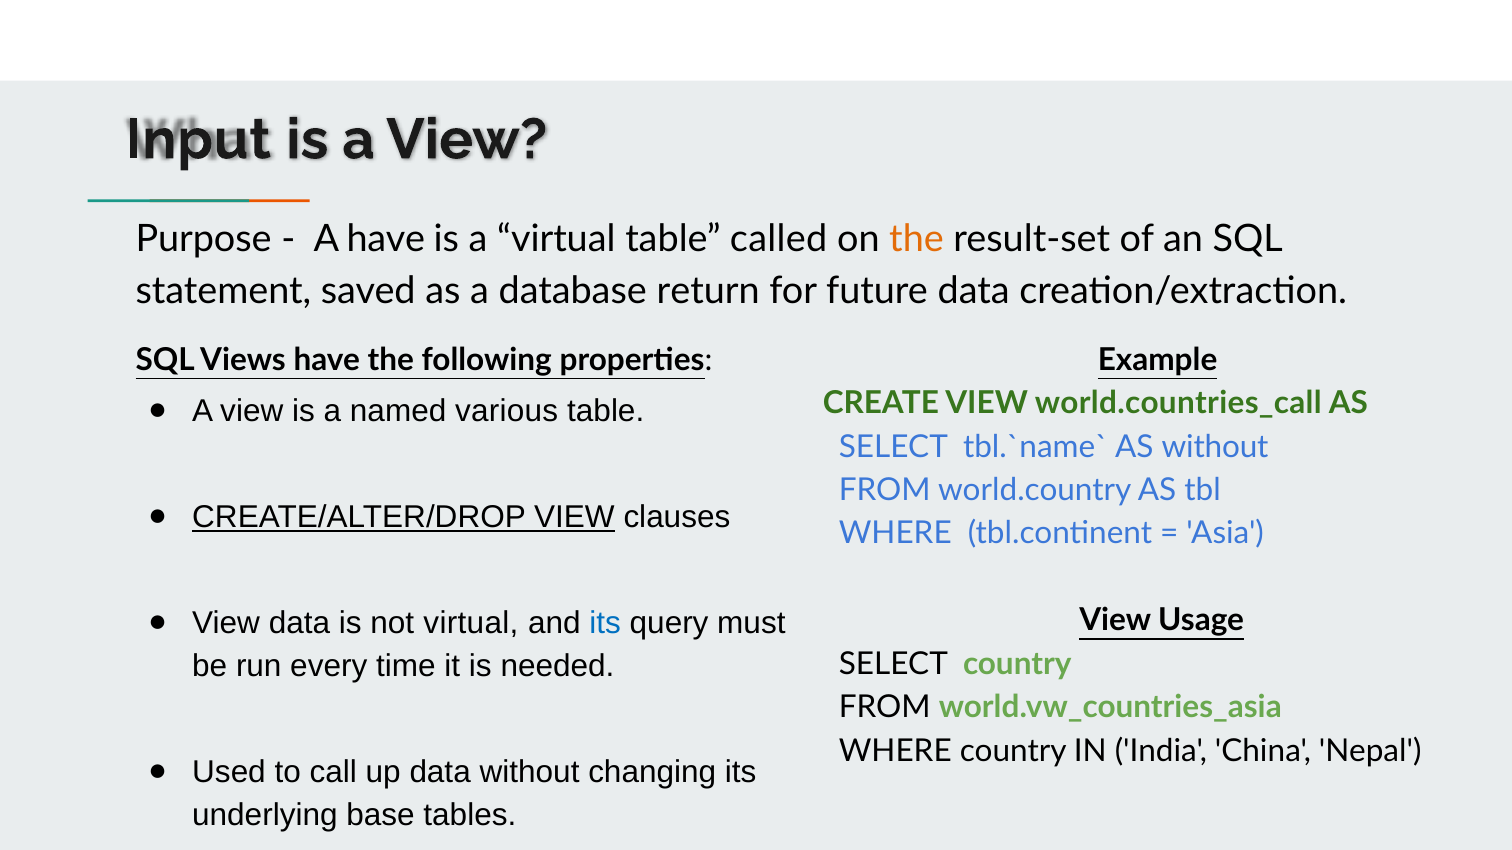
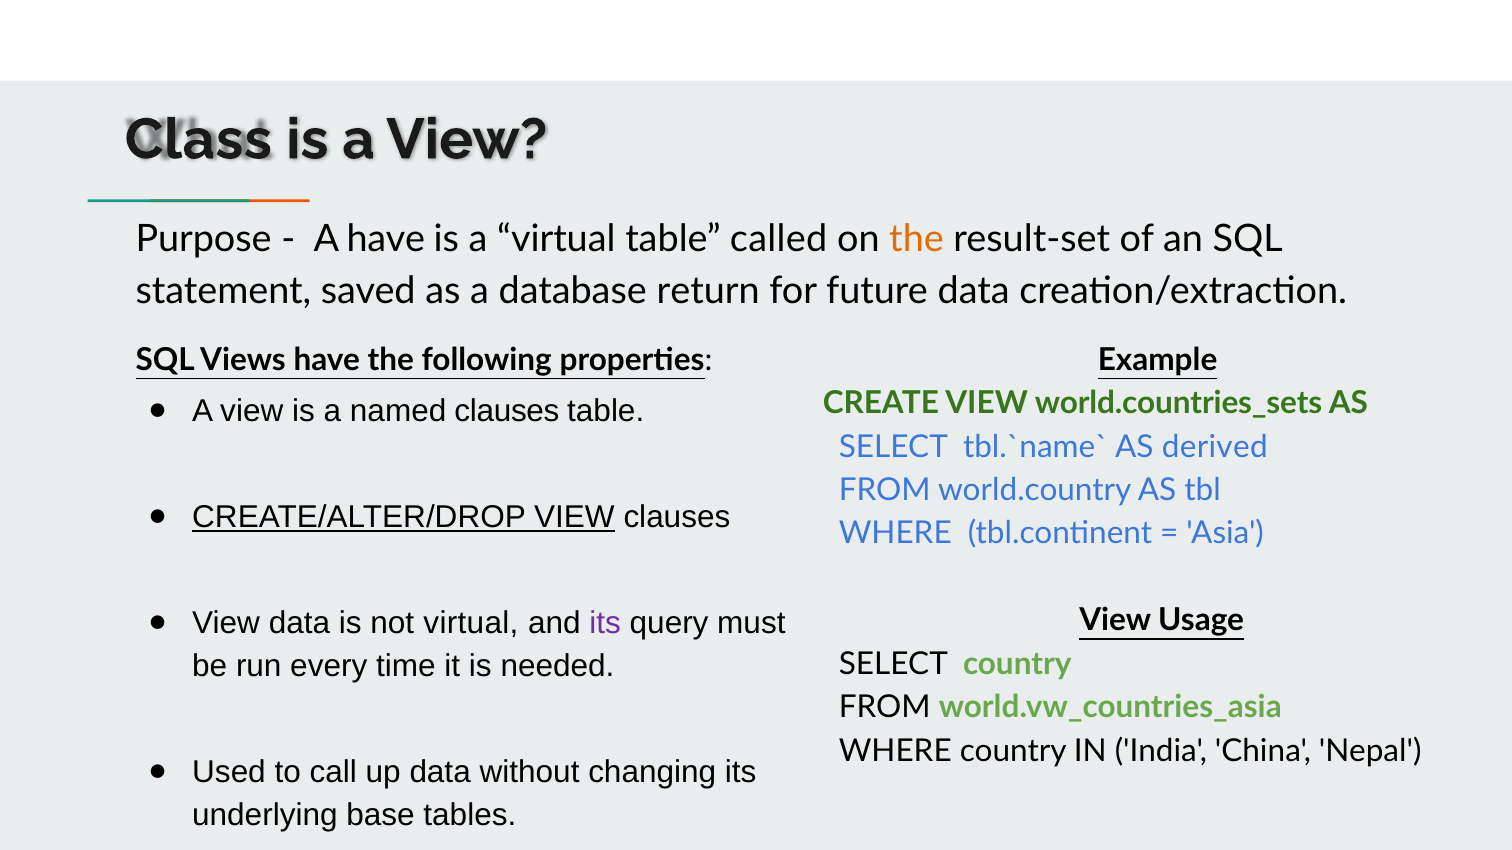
Input: Input -> Class
world.countries_call: world.countries_call -> world.countries_sets
named various: various -> clauses
AS without: without -> derived
its at (605, 623) colour: blue -> purple
